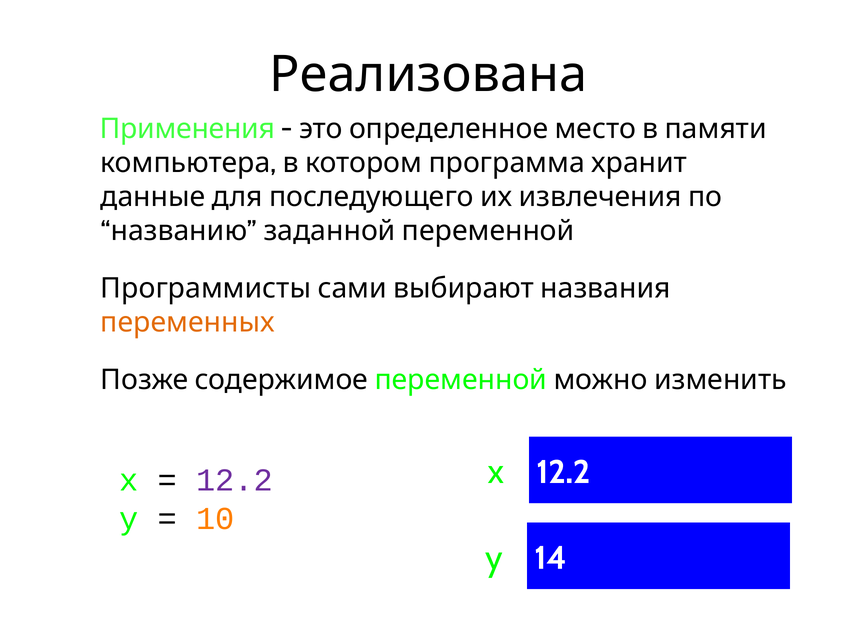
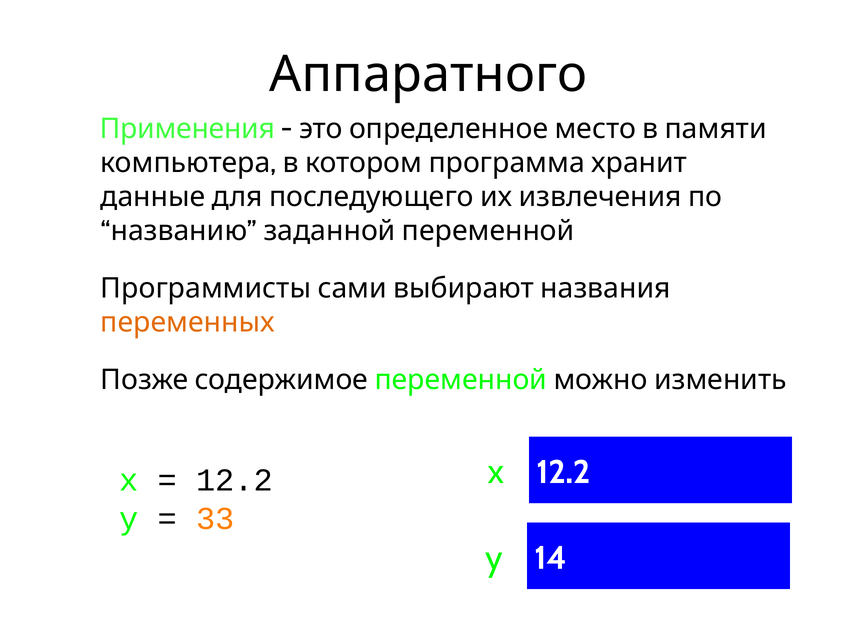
Реализована: Реализована -> Аппаратного
12.2 at (234, 480) colour: purple -> black
10: 10 -> 33
